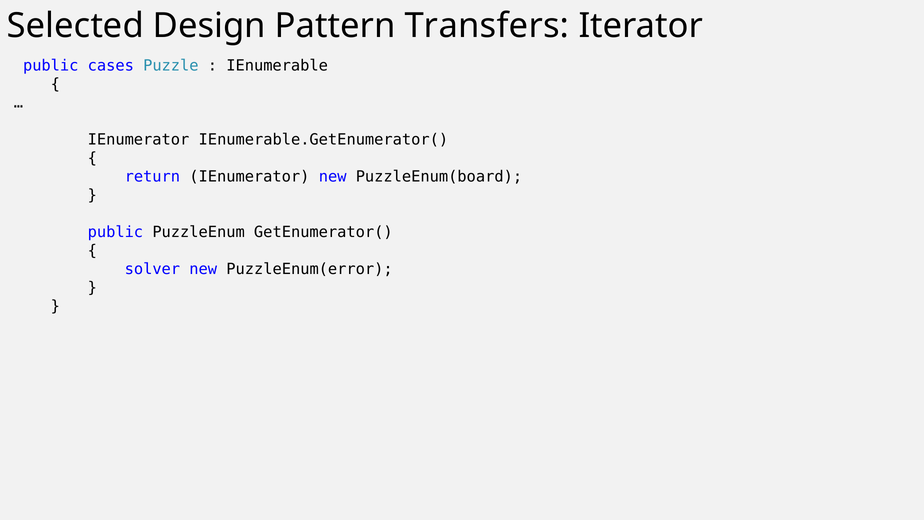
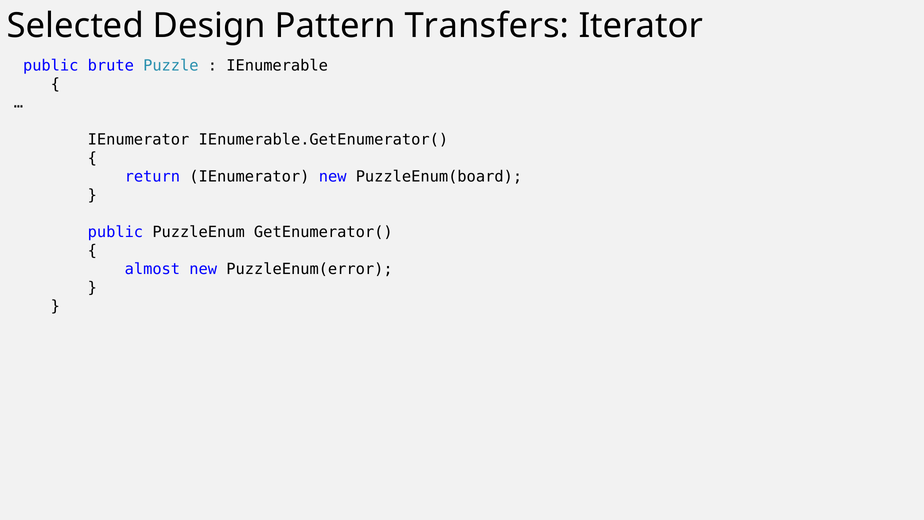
cases: cases -> brute
solver: solver -> almost
